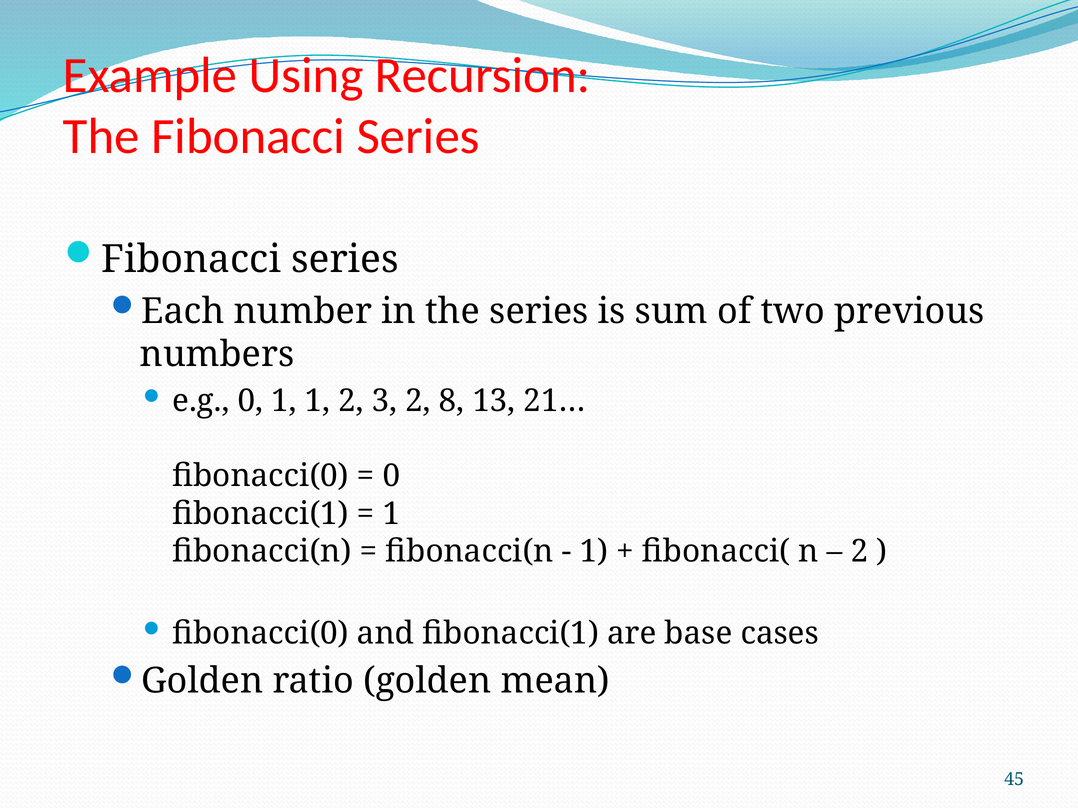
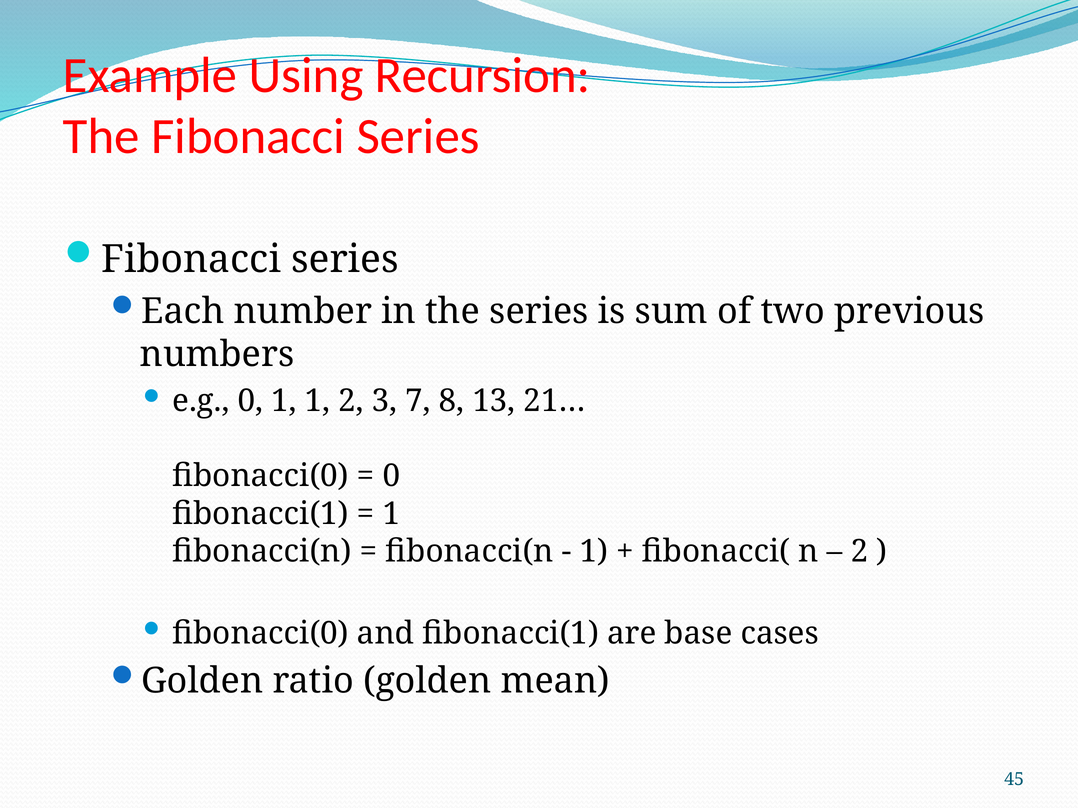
3 2: 2 -> 7
